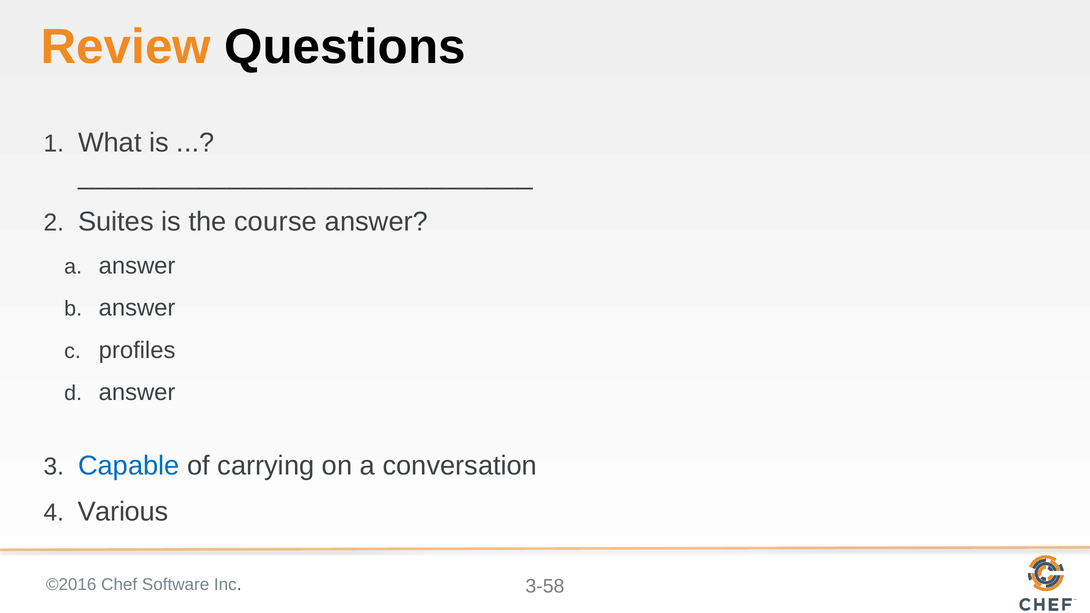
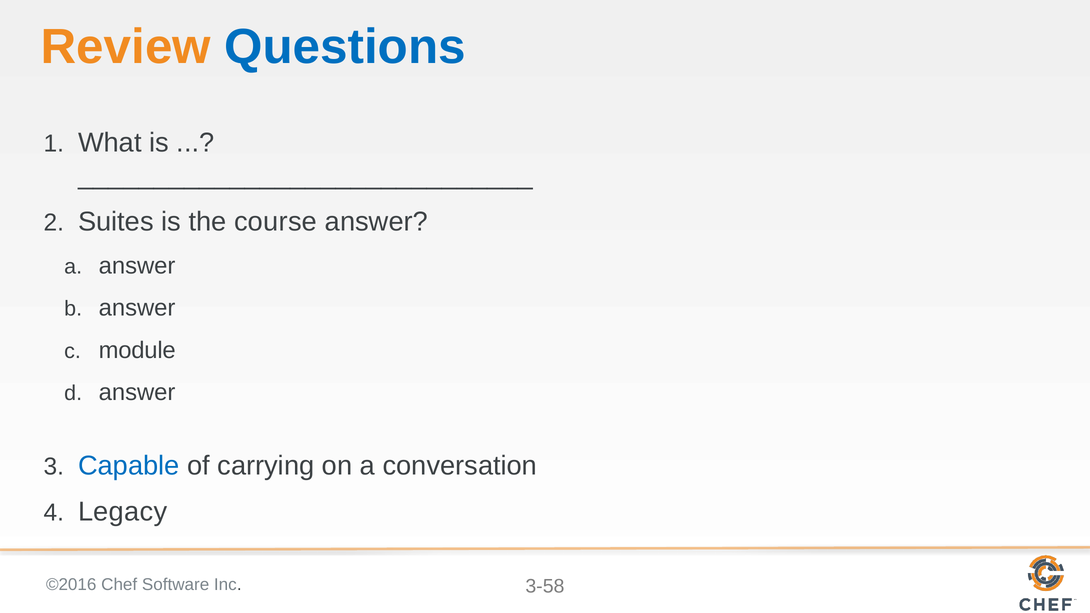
Questions colour: black -> blue
profiles: profiles -> module
Various: Various -> Legacy
